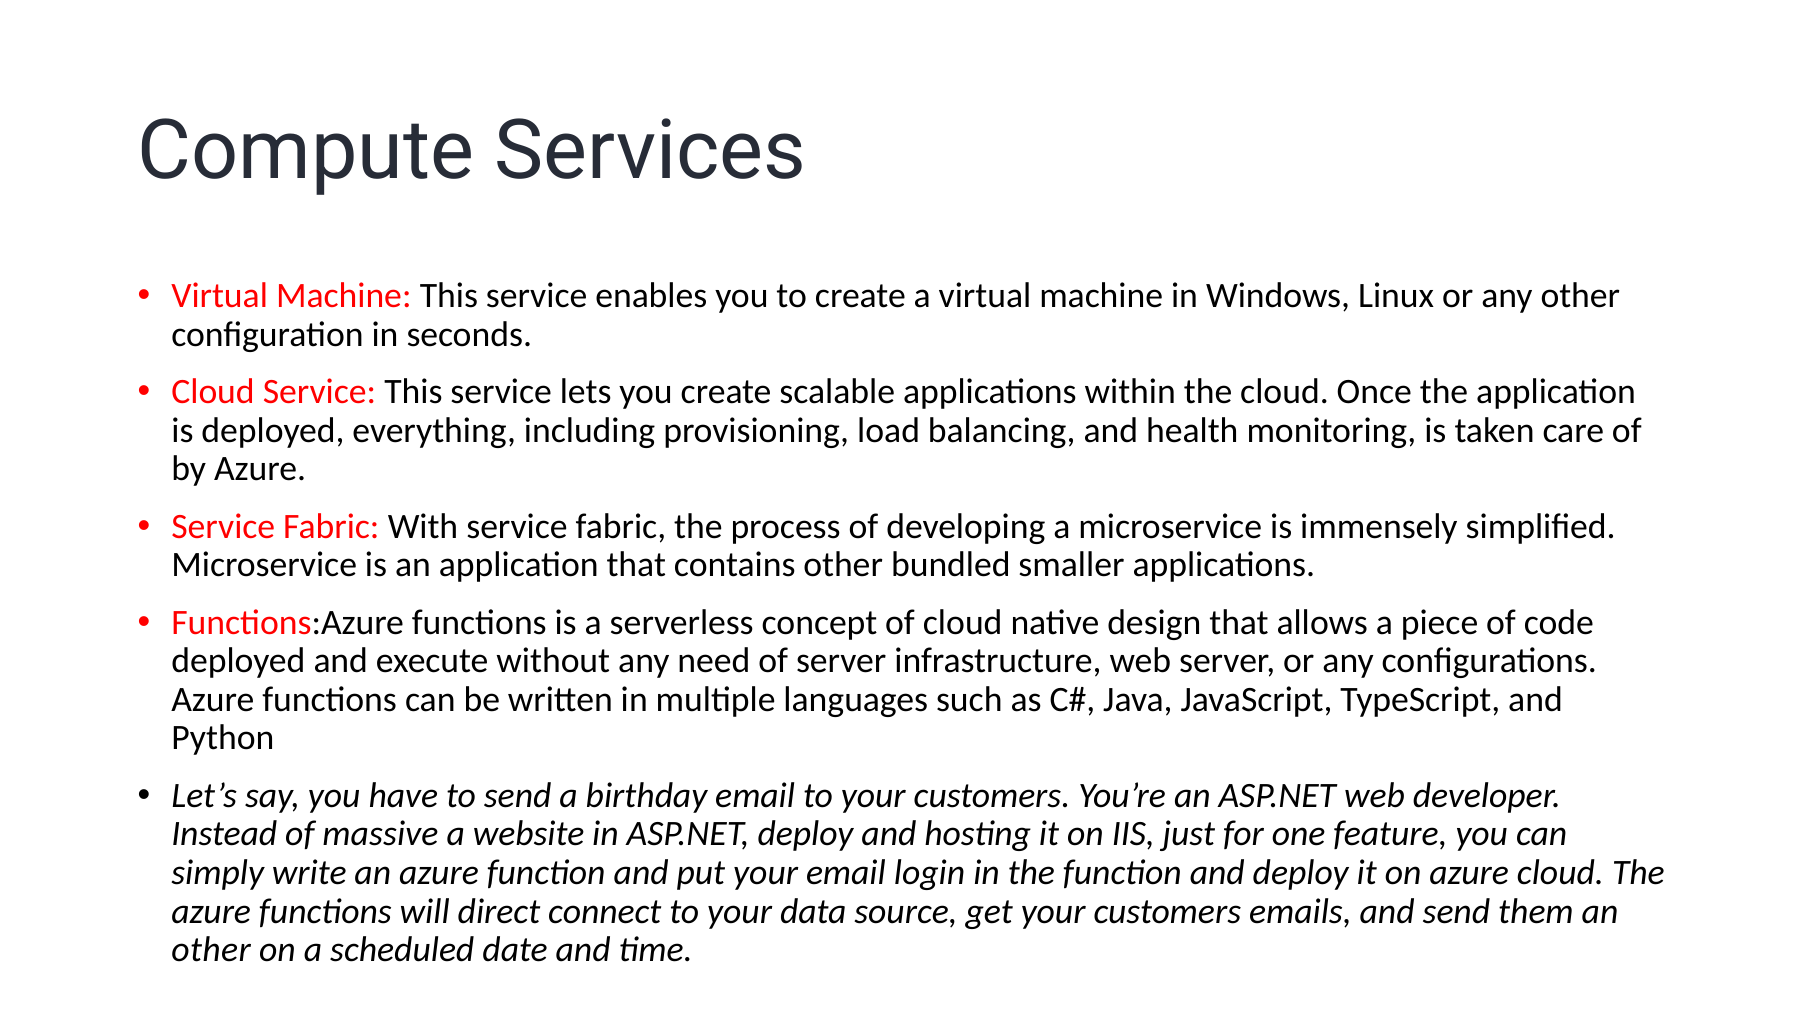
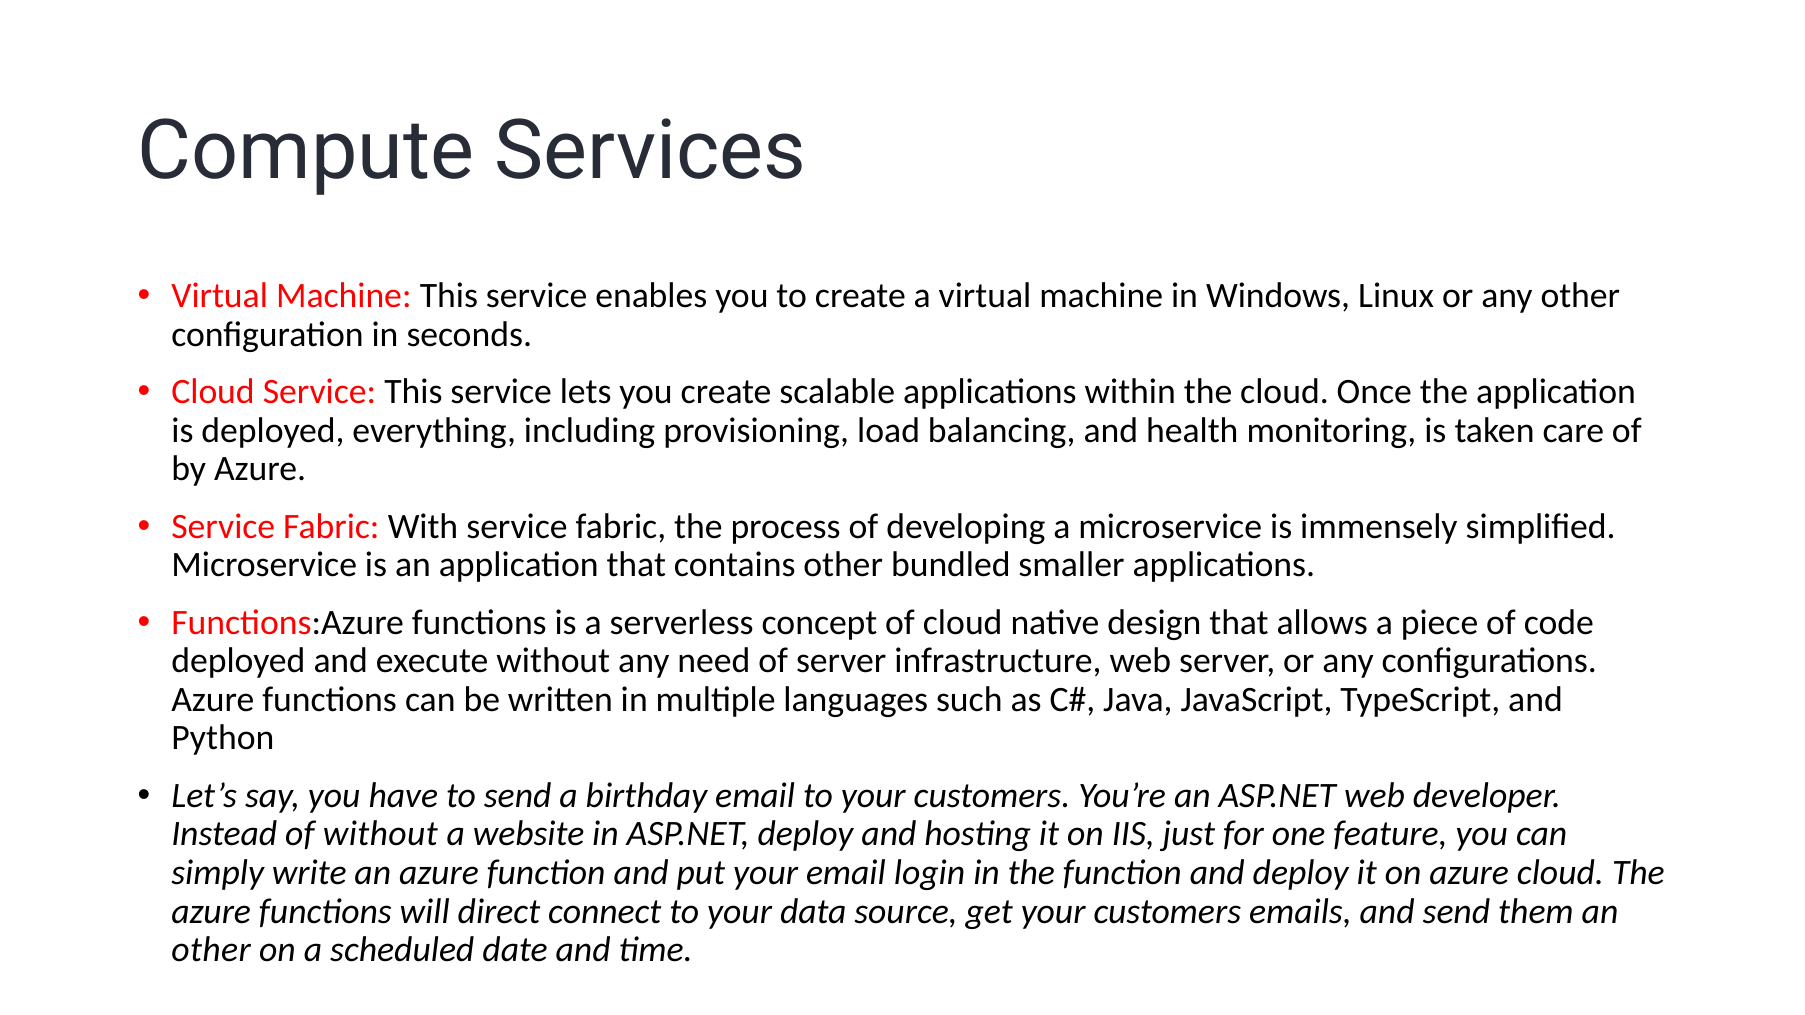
of massive: massive -> without
